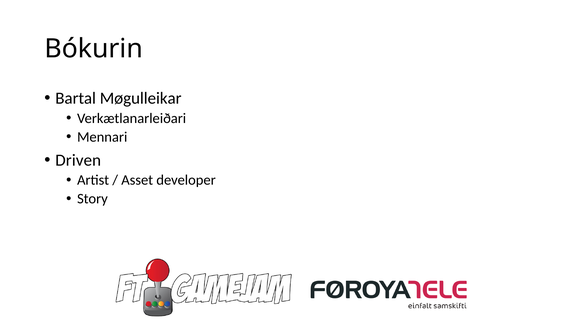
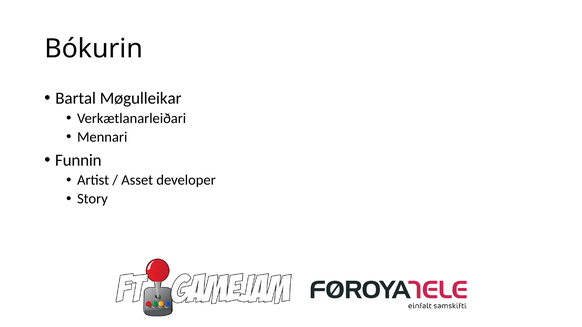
Driven: Driven -> Funnin
